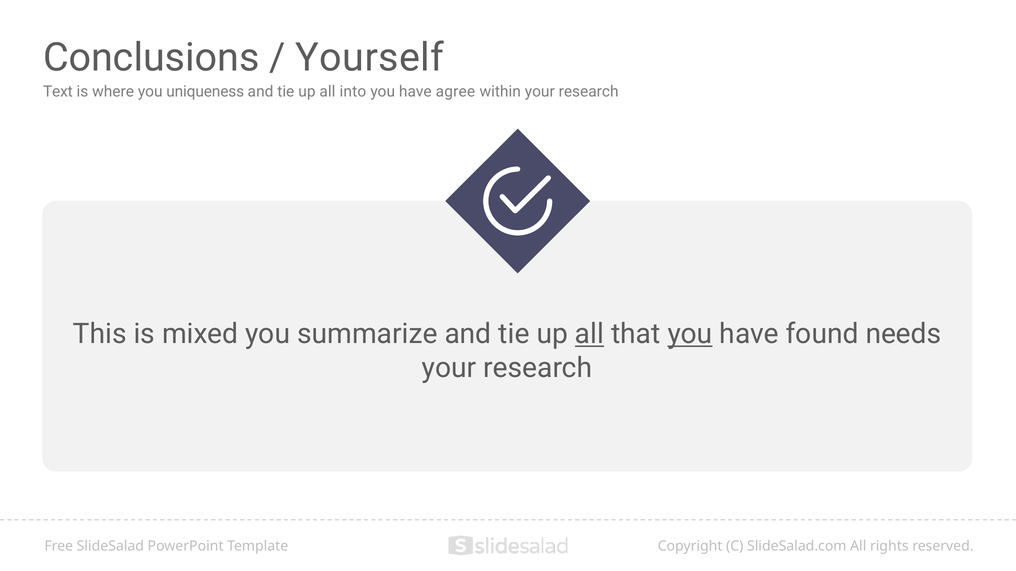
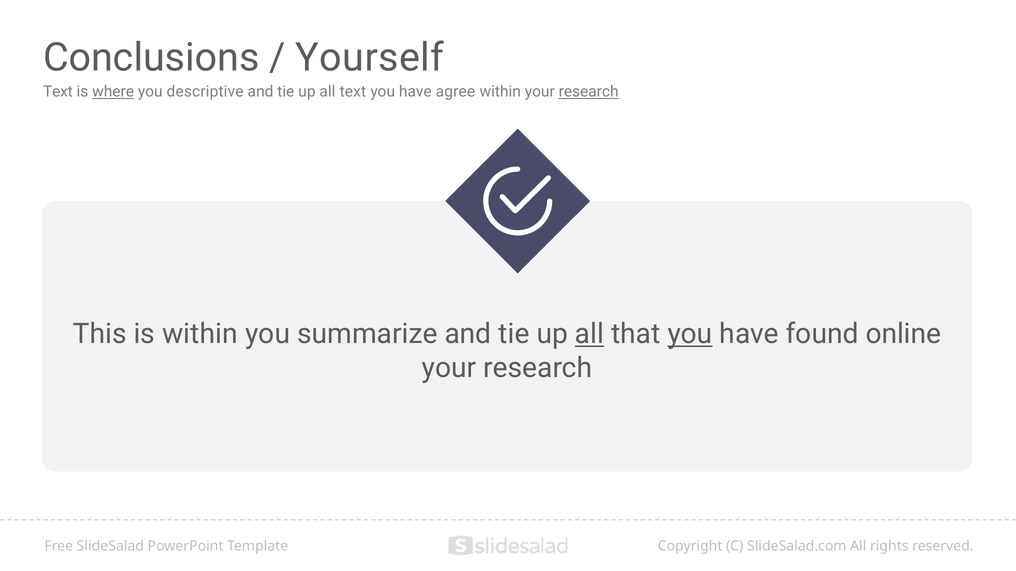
where underline: none -> present
uniqueness: uniqueness -> descriptive
all into: into -> text
research at (589, 92) underline: none -> present
is mixed: mixed -> within
needs: needs -> online
